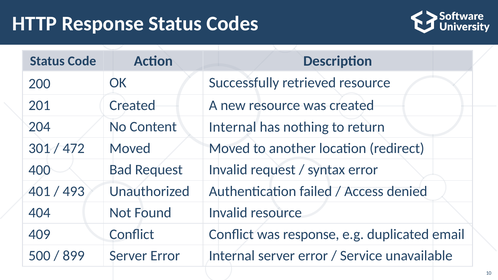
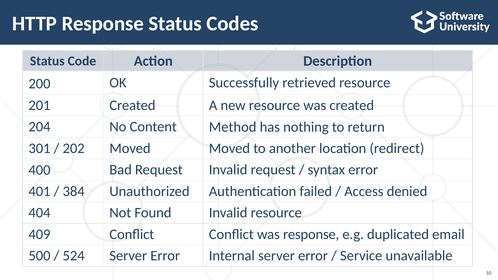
Content Internal: Internal -> Method
472: 472 -> 202
493: 493 -> 384
899: 899 -> 524
